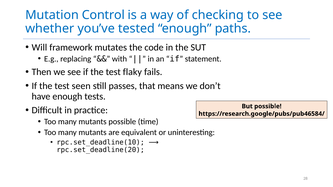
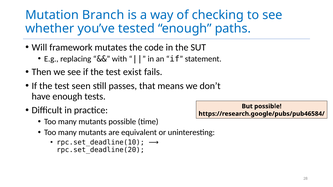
Control: Control -> Branch
flaky: flaky -> exist
